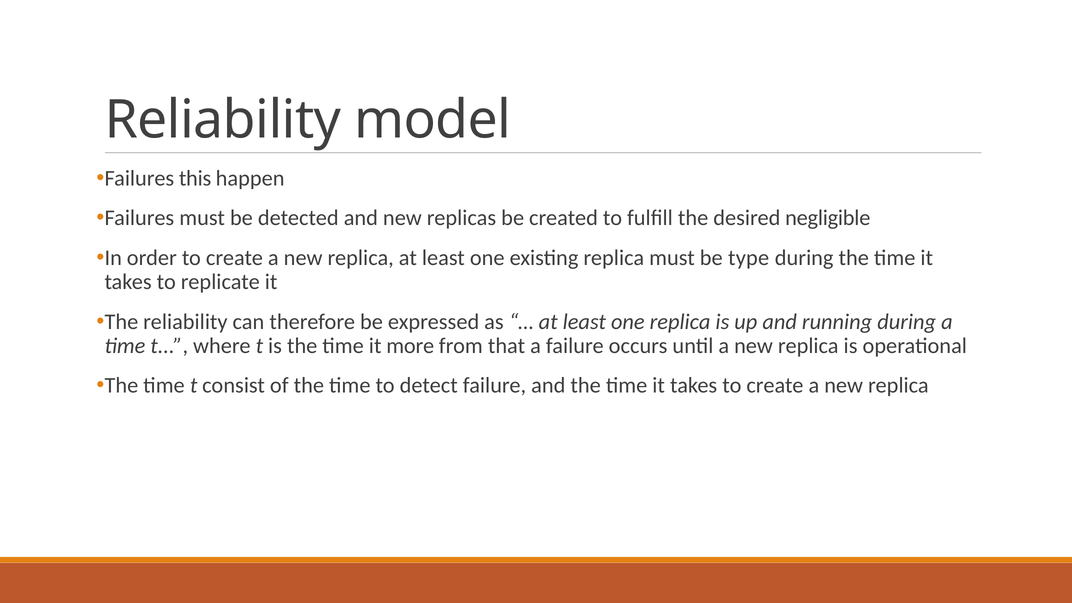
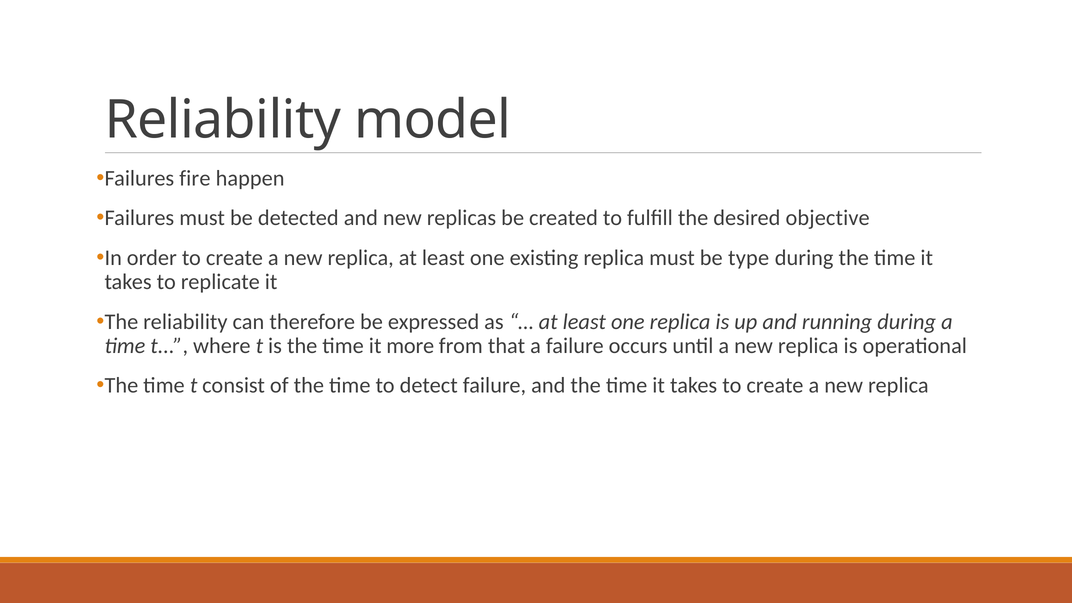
this: this -> fire
negligible: negligible -> objective
